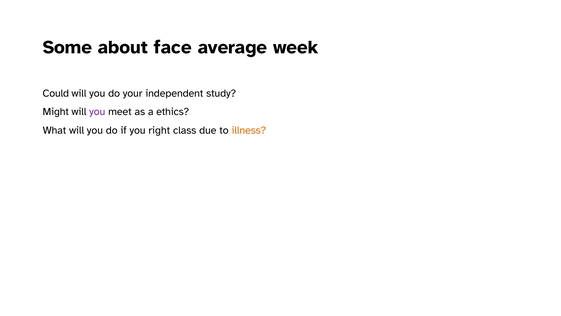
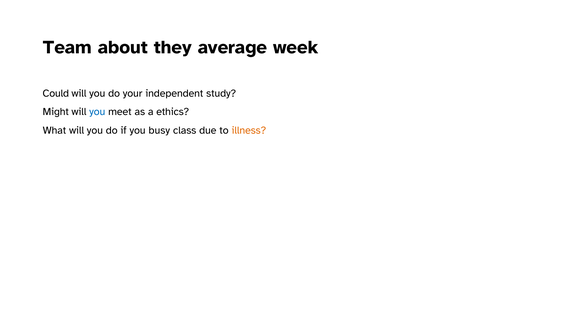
Some: Some -> Team
face: face -> they
you at (97, 112) colour: purple -> blue
right: right -> busy
